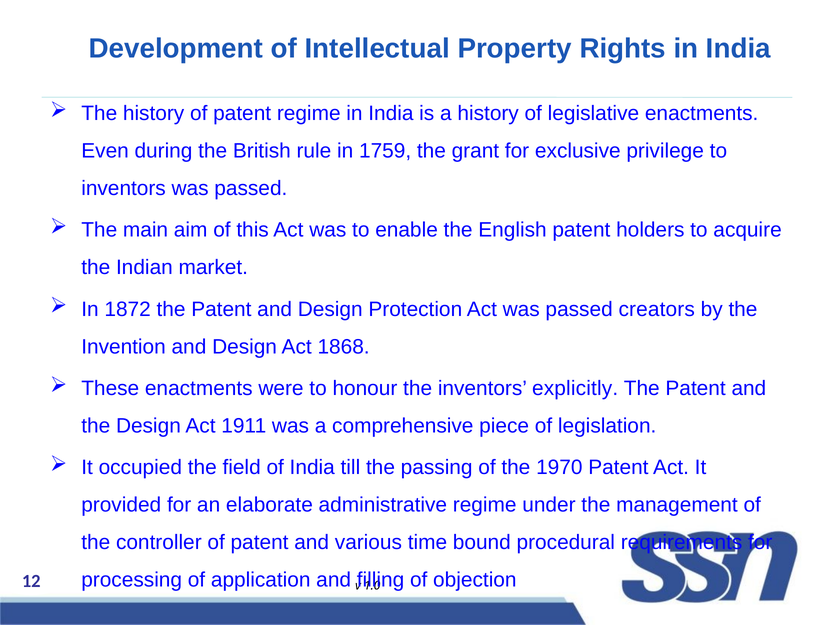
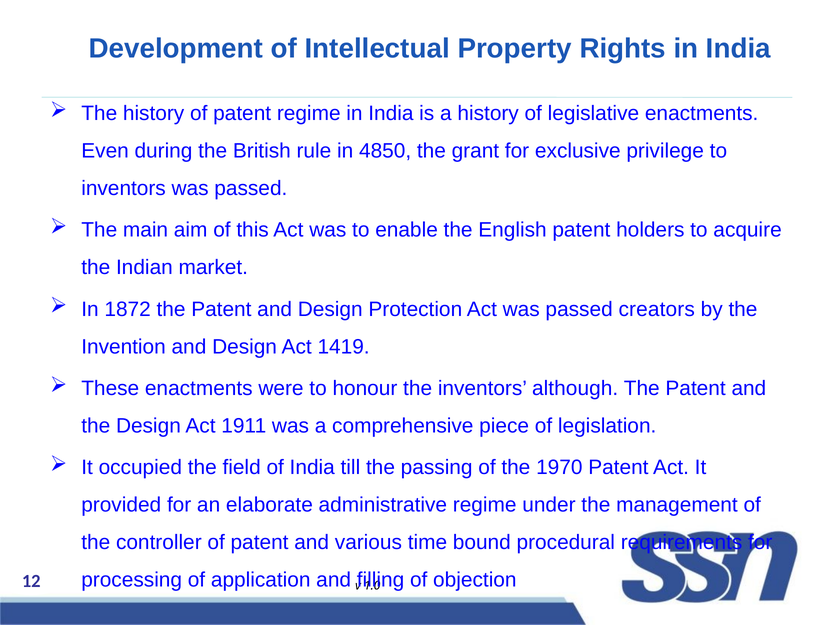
1759: 1759 -> 4850
1868: 1868 -> 1419
explicitly: explicitly -> although
